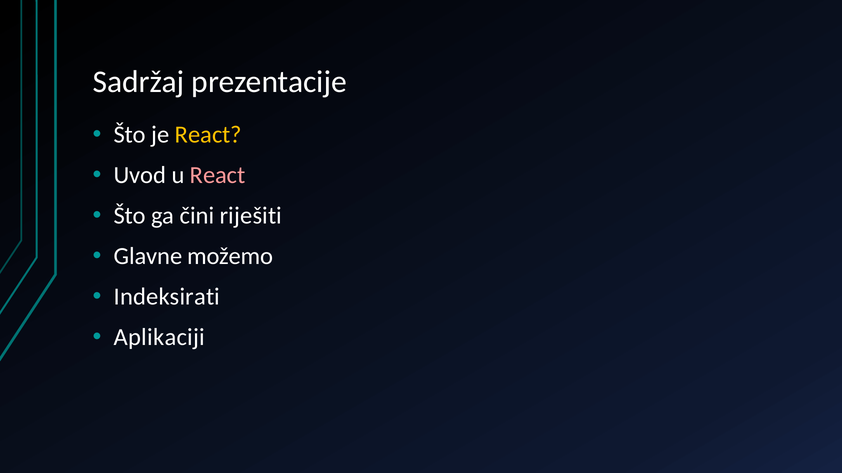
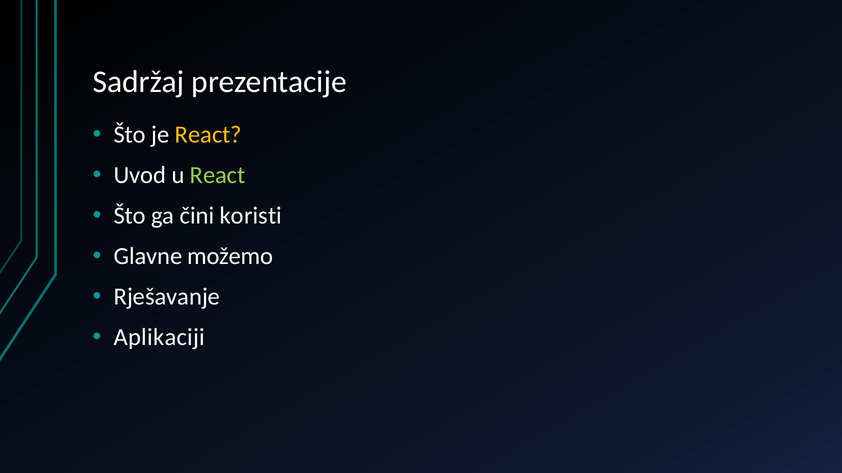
React at (218, 175) colour: pink -> light green
riješiti: riješiti -> koristi
Indeksirati: Indeksirati -> Rješavanje
